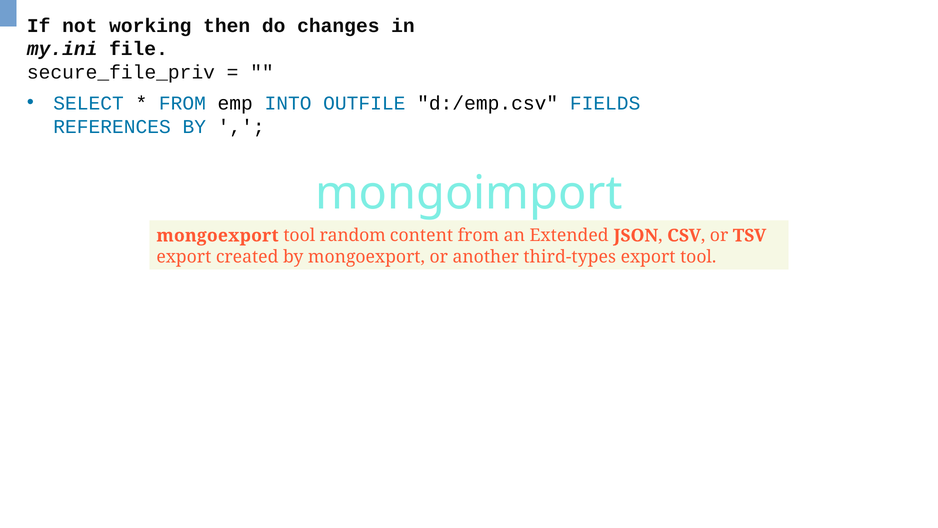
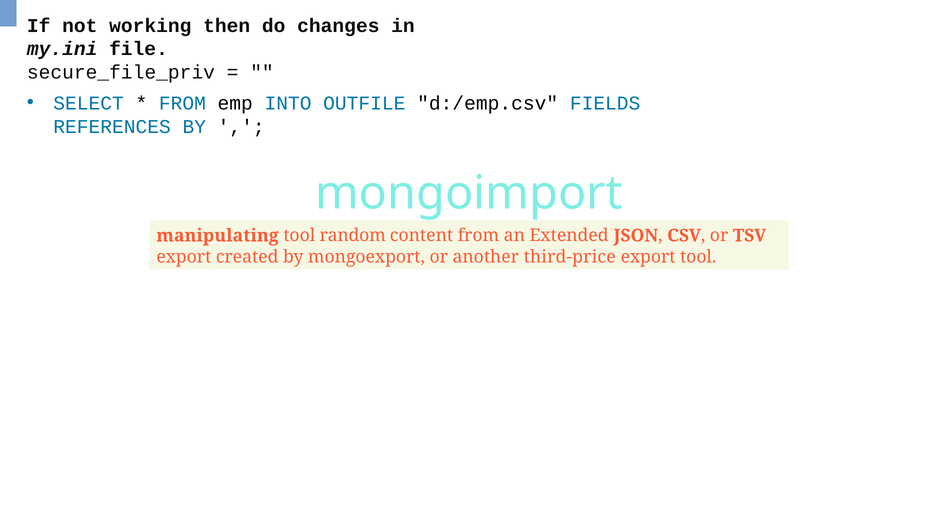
mongoexport at (218, 235): mongoexport -> manipulating
third-types: third-types -> third-price
